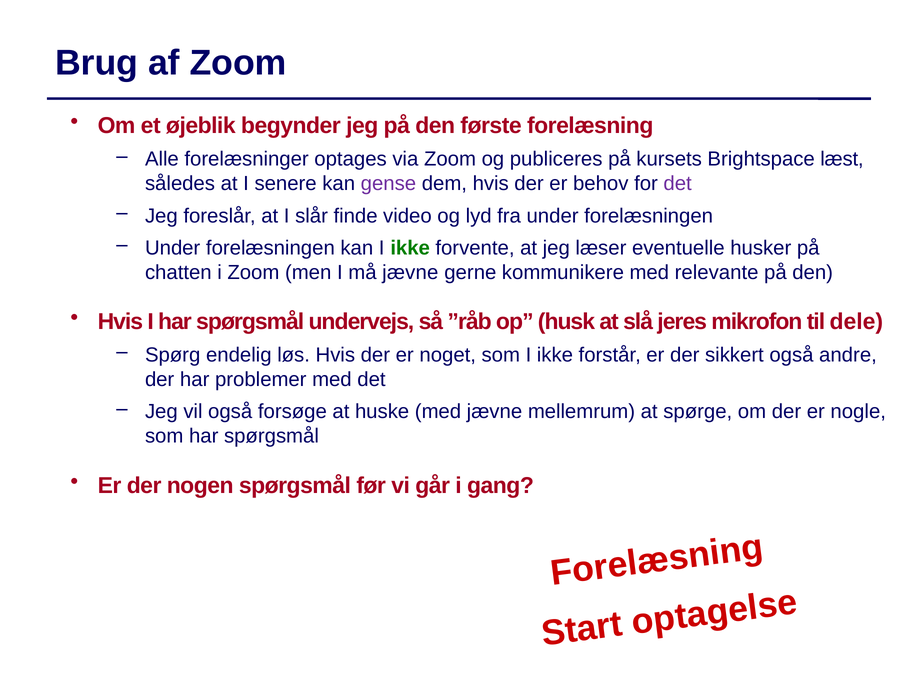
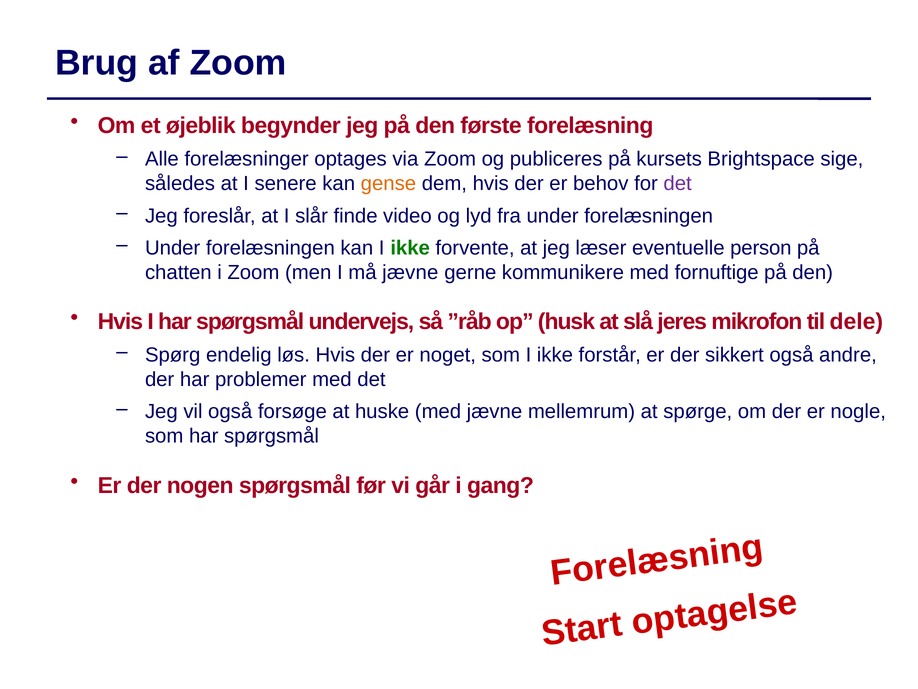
læst: læst -> sige
gense colour: purple -> orange
husker: husker -> person
relevante: relevante -> fornuftige
